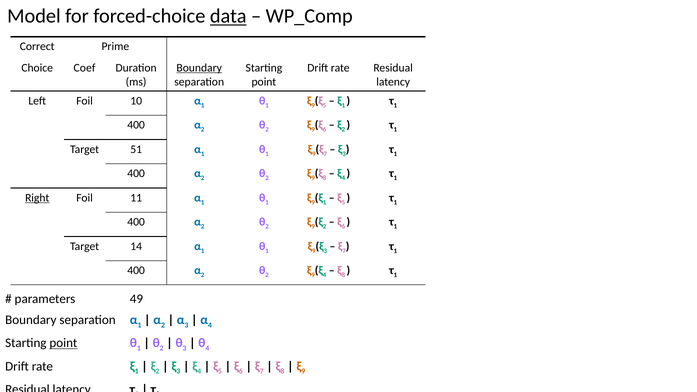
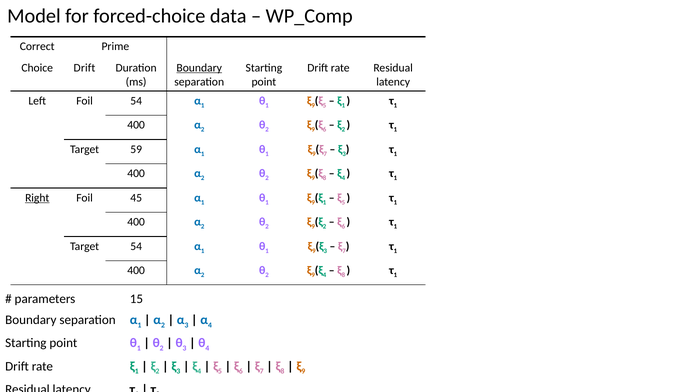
data underline: present -> none
Choice Coef: Coef -> Drift
Foil 10: 10 -> 54
51: 51 -> 59
11: 11 -> 45
Target 14: 14 -> 54
49: 49 -> 15
point at (63, 343) underline: present -> none
